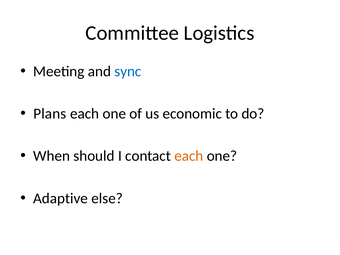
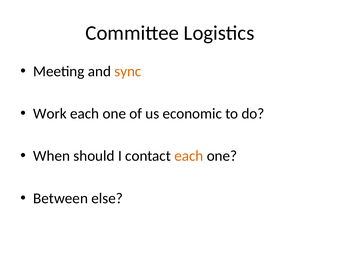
sync colour: blue -> orange
Plans: Plans -> Work
Adaptive: Adaptive -> Between
